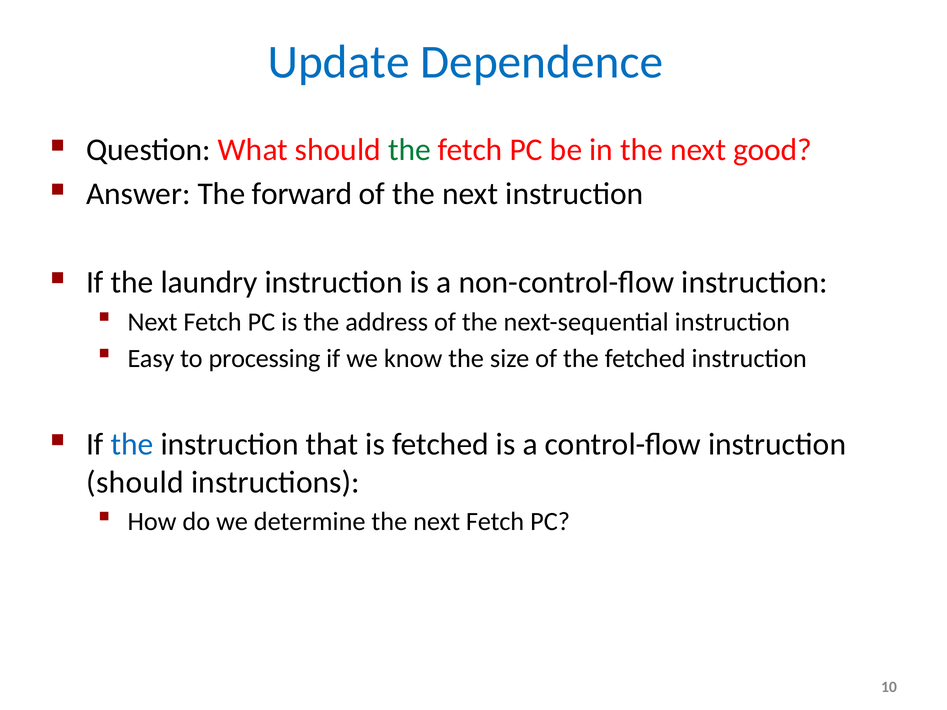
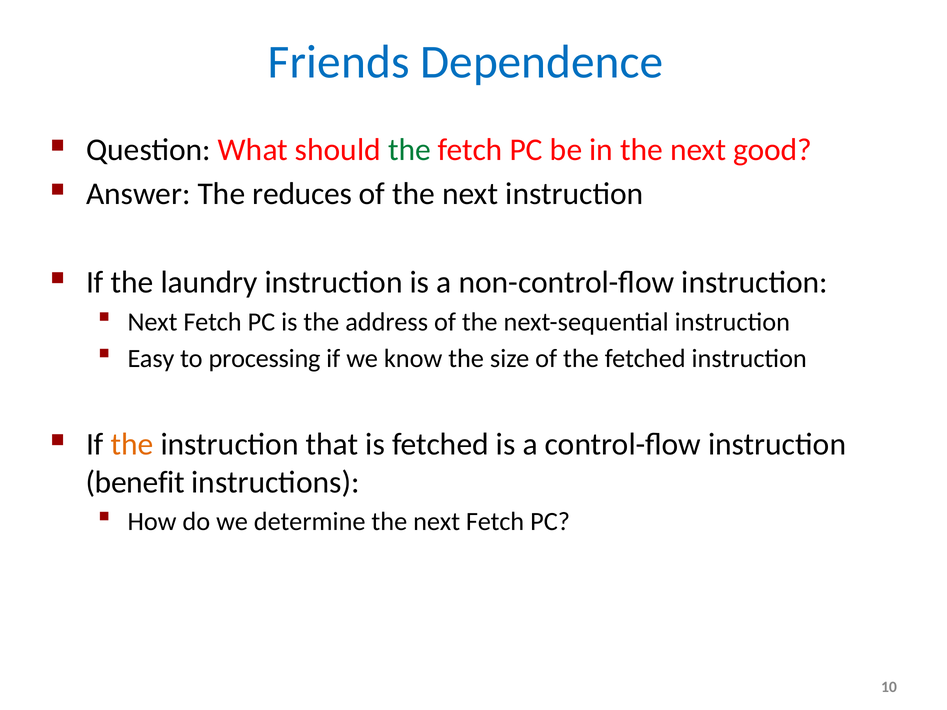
Update: Update -> Friends
forward: forward -> reduces
the at (132, 444) colour: blue -> orange
should at (135, 482): should -> benefit
